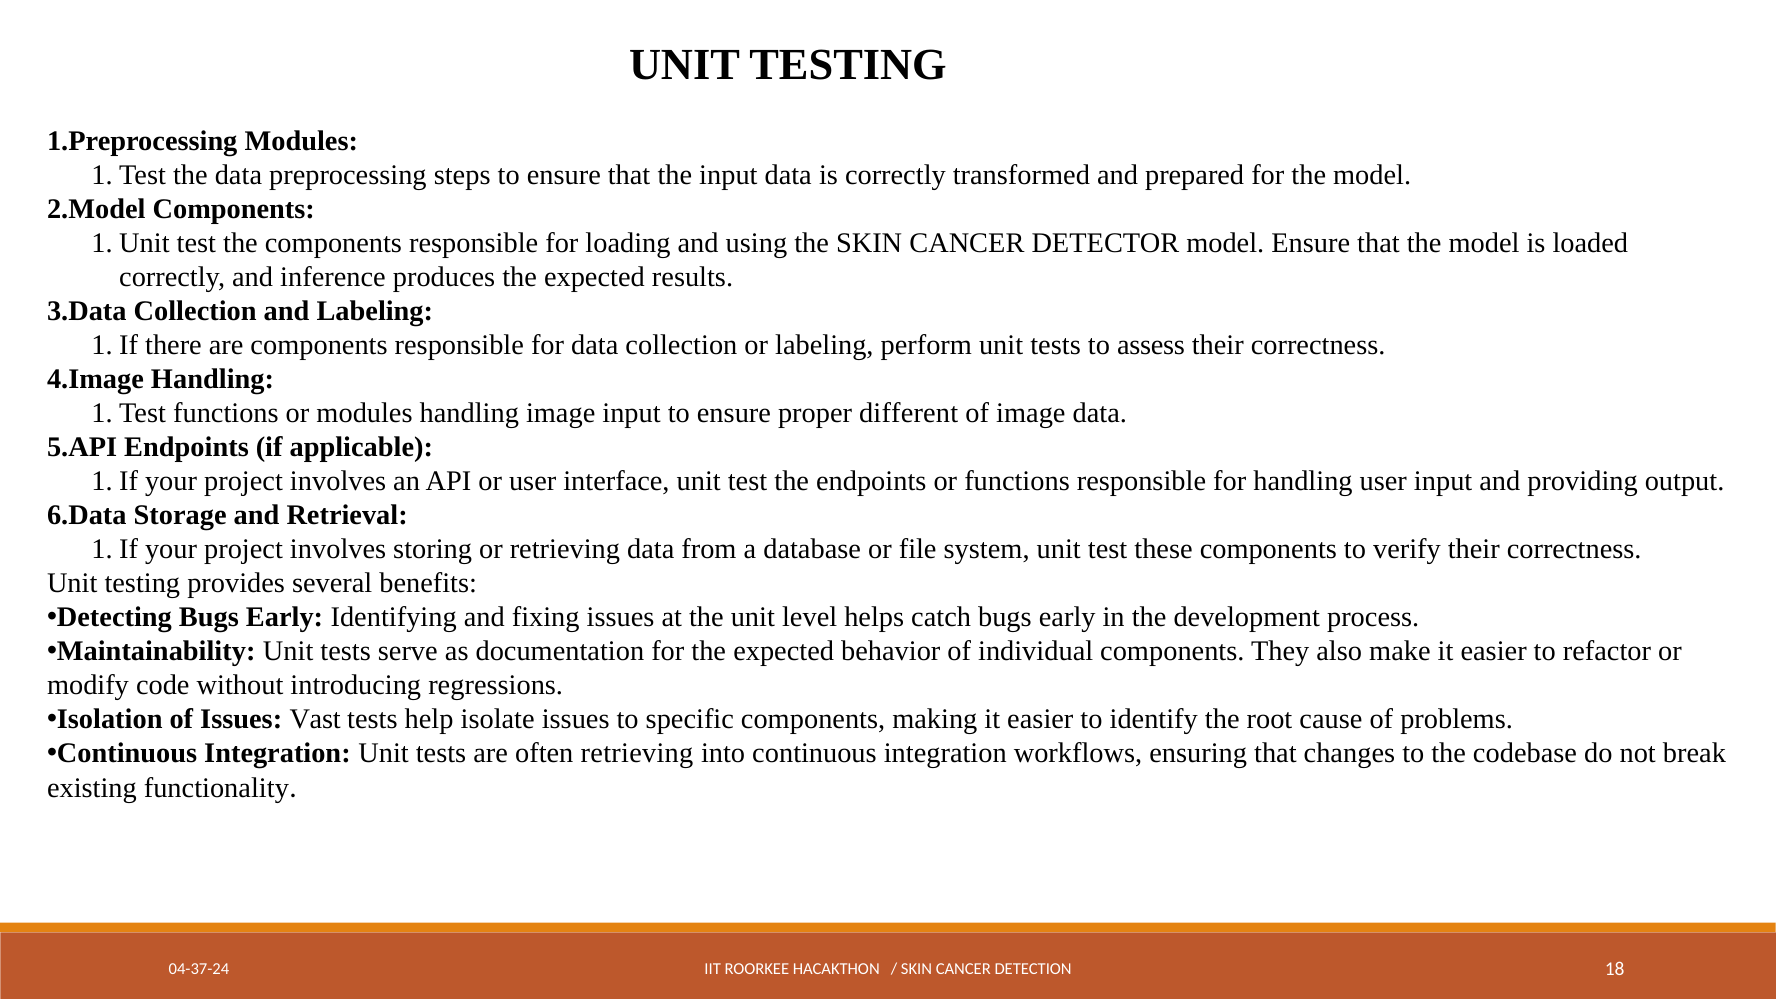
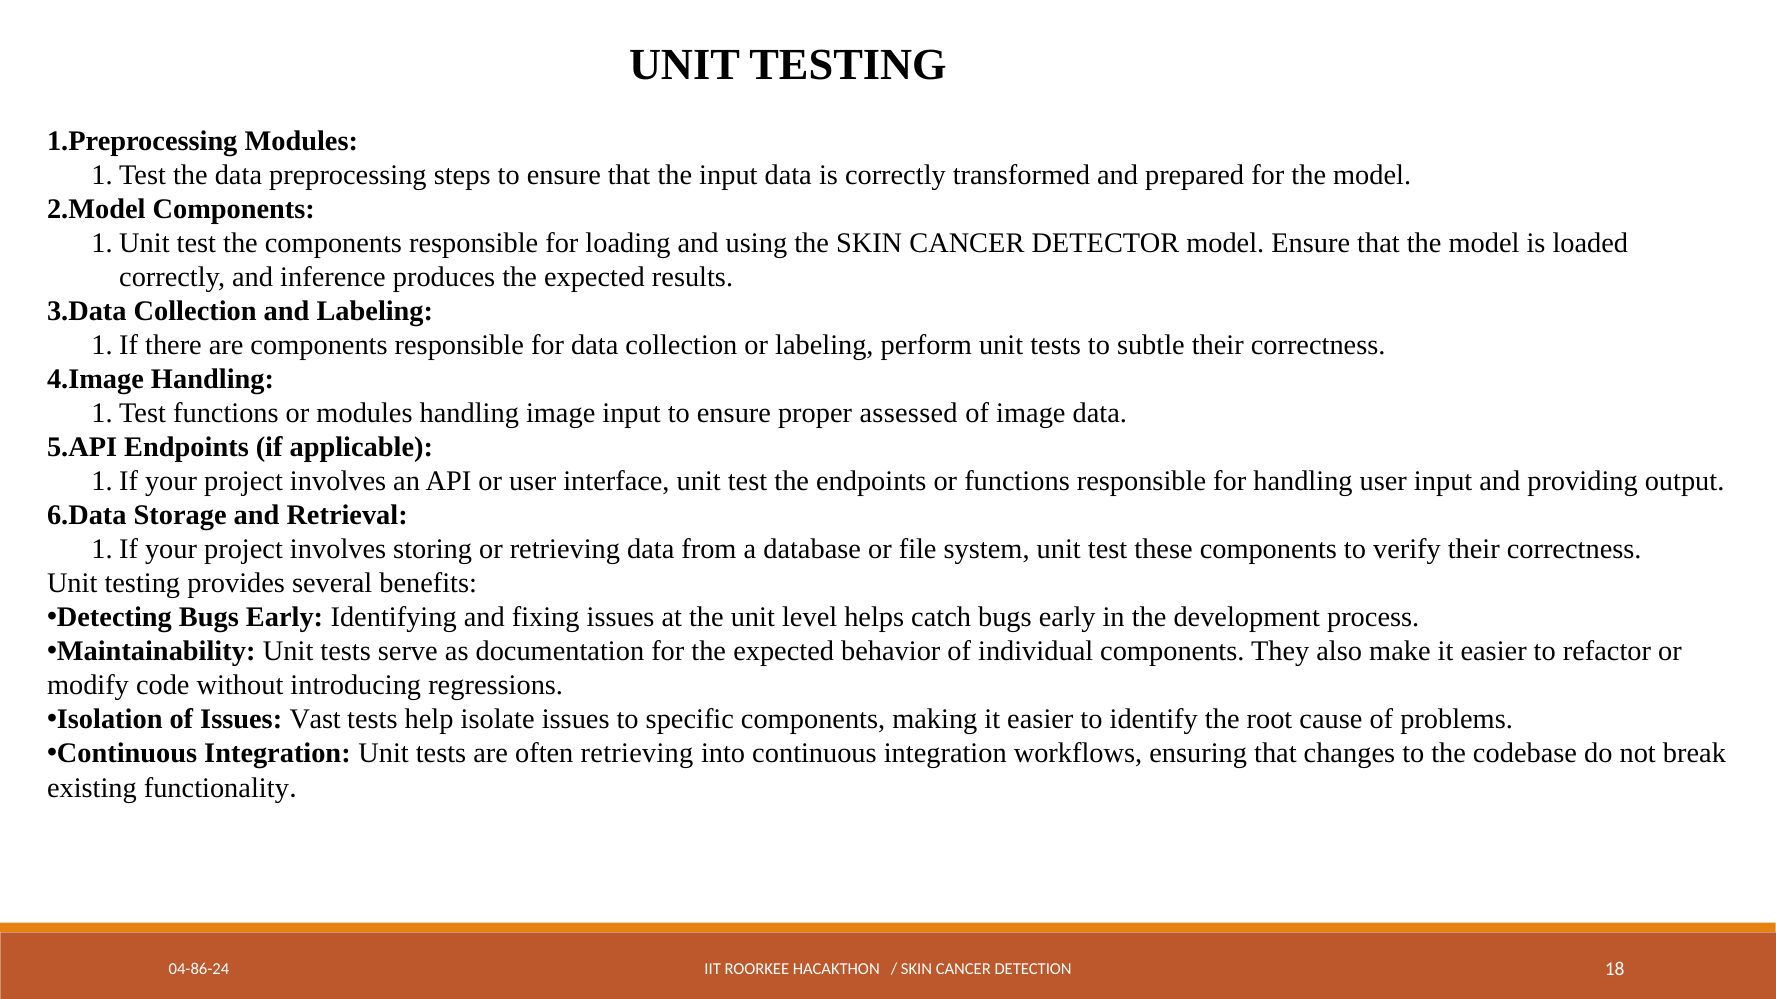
assess: assess -> subtle
different: different -> assessed
04-37-24: 04-37-24 -> 04-86-24
